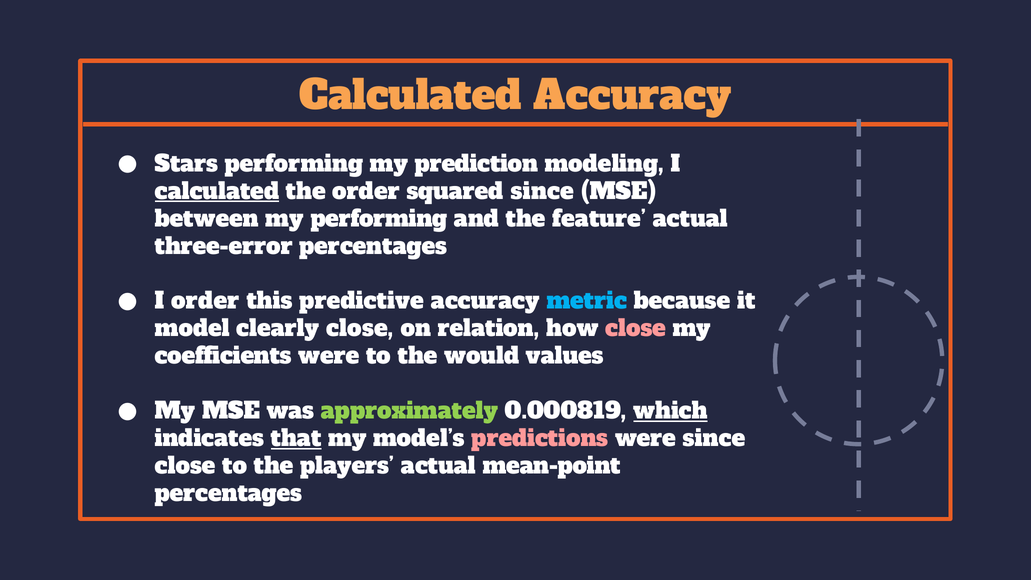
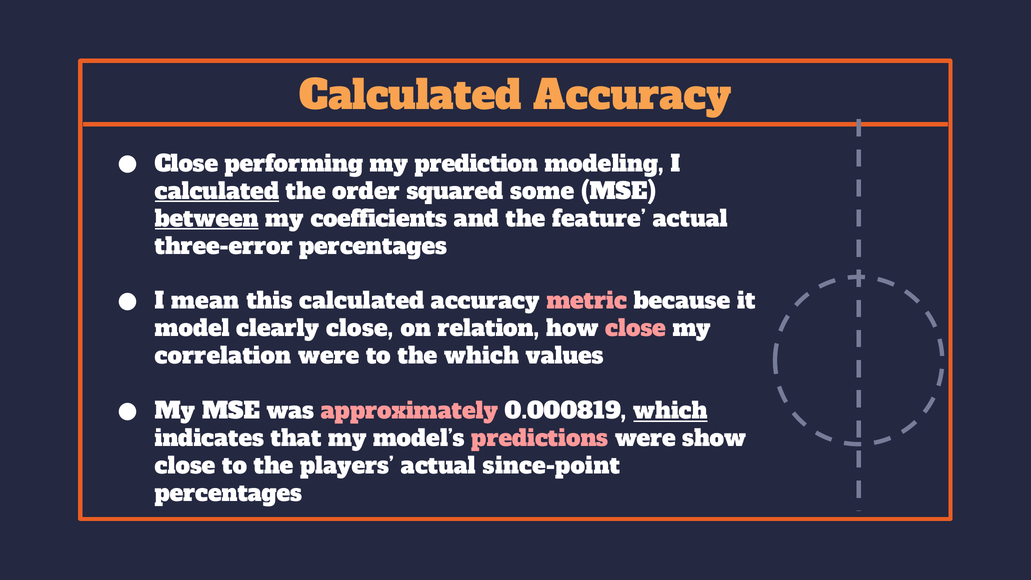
Stars at (186, 164): Stars -> Close
squared since: since -> some
between underline: none -> present
my performing: performing -> coefficients
I order: order -> mean
this predictive: predictive -> calculated
metric colour: light blue -> pink
coefficients: coefficients -> correlation
the would: would -> which
approximately colour: light green -> pink
that underline: present -> none
were since: since -> show
mean-point: mean-point -> since-point
